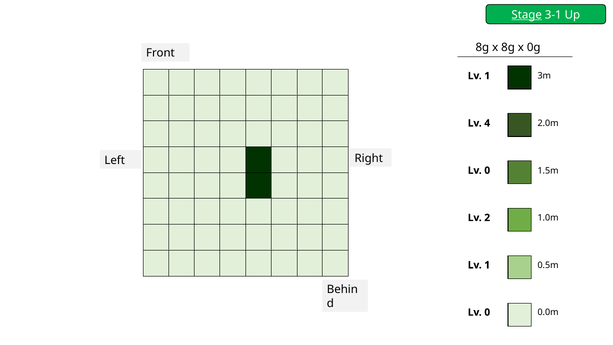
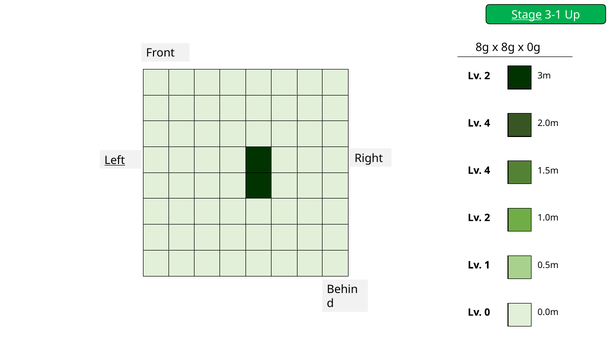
1 at (487, 76): 1 -> 2
Left underline: none -> present
0 at (487, 170): 0 -> 4
